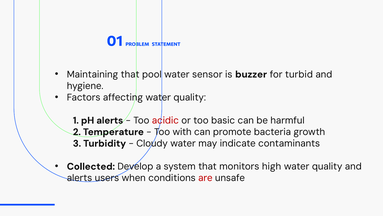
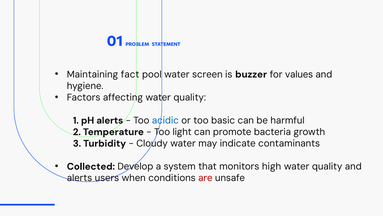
Maintaining that: that -> fact
sensor: sensor -> screen
turbid: turbid -> values
acidic colour: red -> blue
with: with -> light
